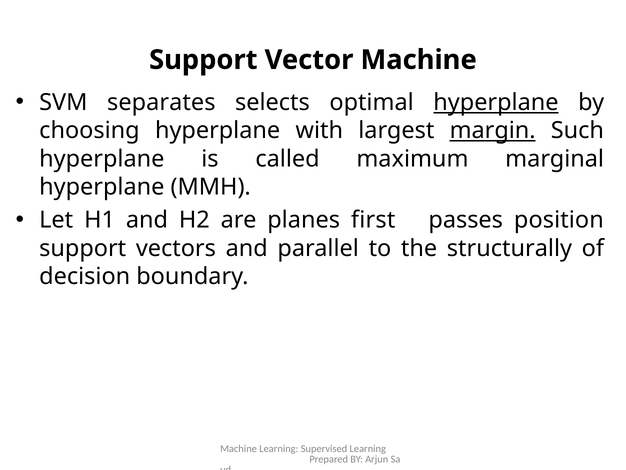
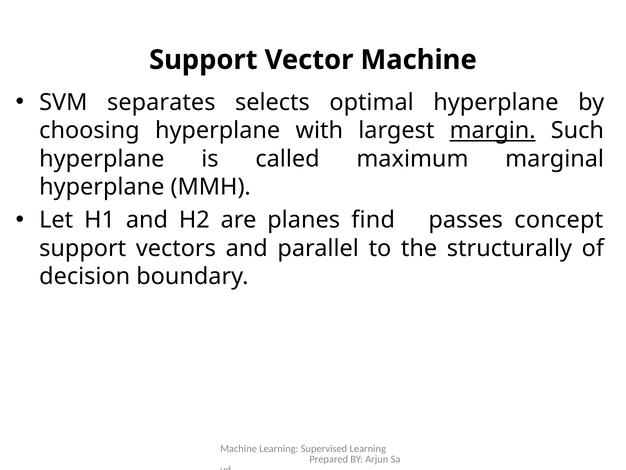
hyperplane at (496, 102) underline: present -> none
first: first -> find
position: position -> concept
